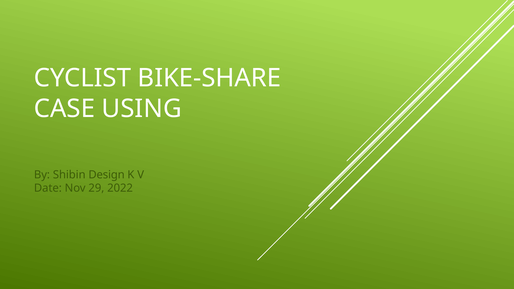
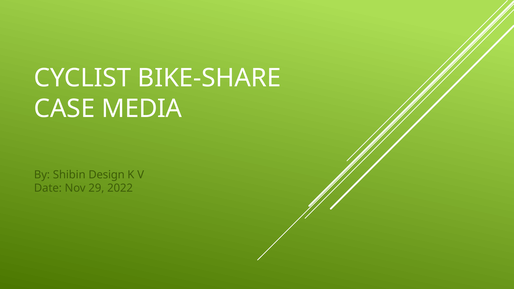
USING: USING -> MEDIA
